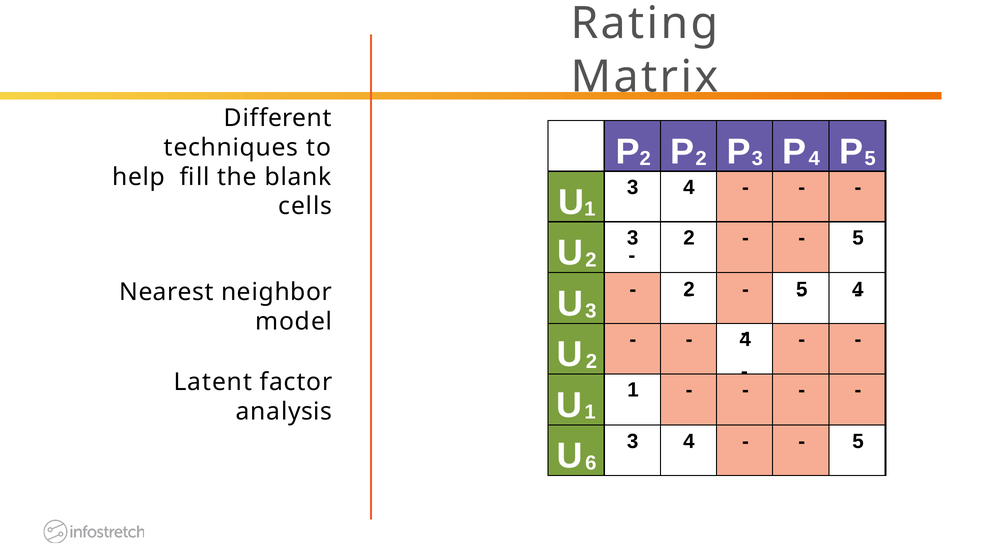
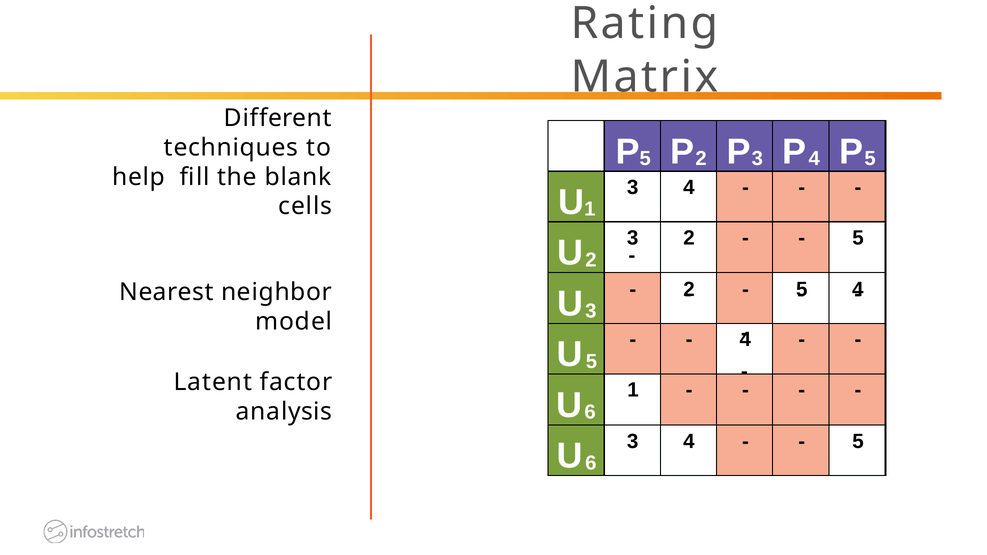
2 at (645, 159): 2 -> 5
2 at (591, 362): 2 -> 5
1 at (590, 412): 1 -> 6
